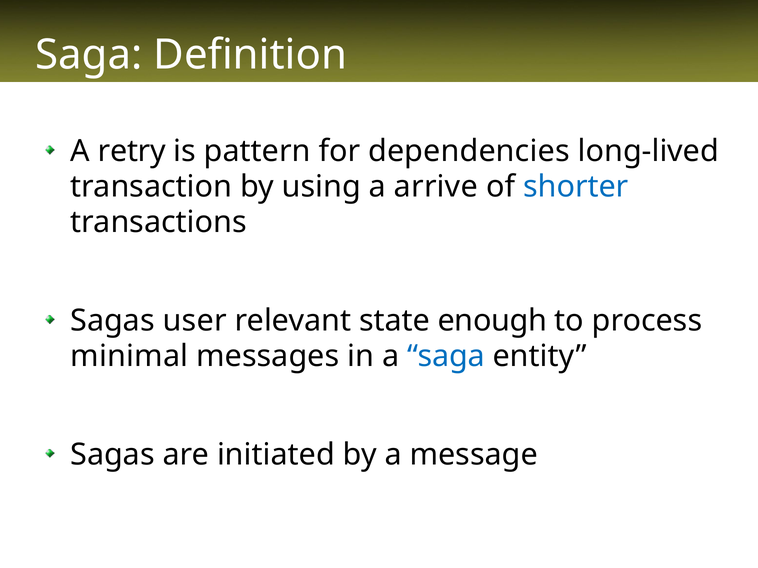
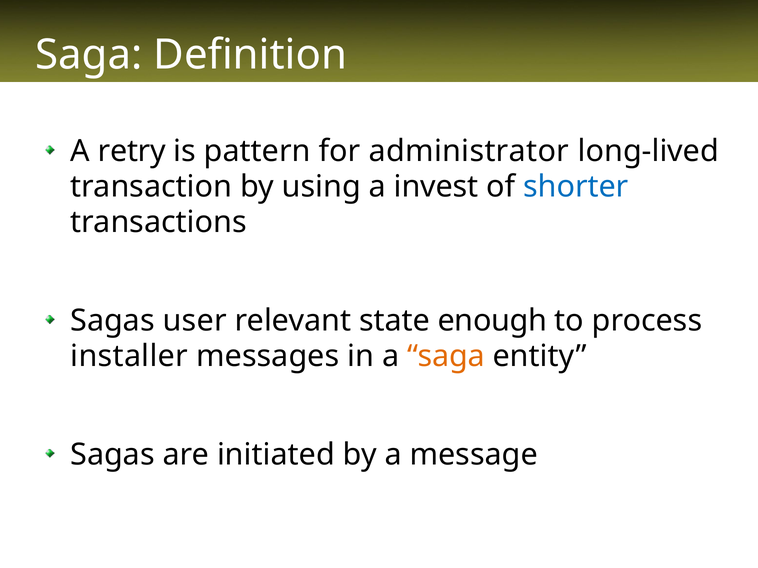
dependencies: dependencies -> administrator
arrive: arrive -> invest
minimal: minimal -> installer
saga at (446, 356) colour: blue -> orange
